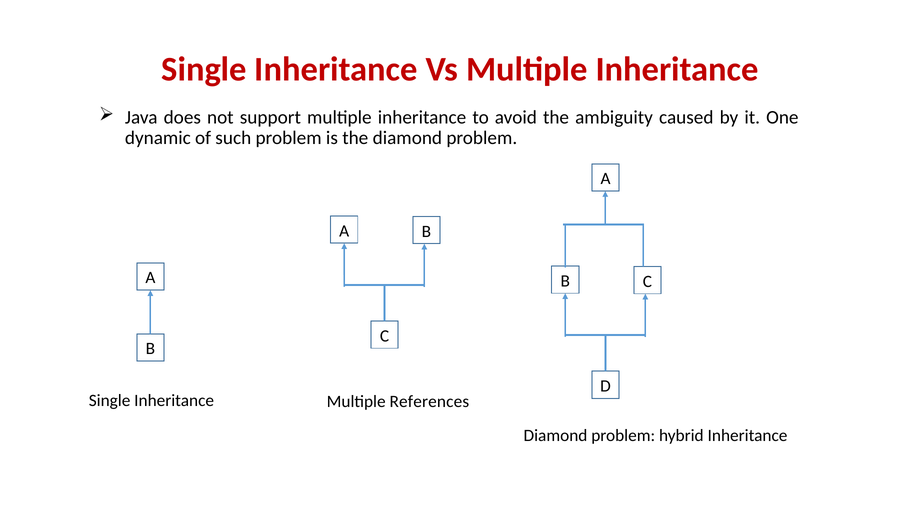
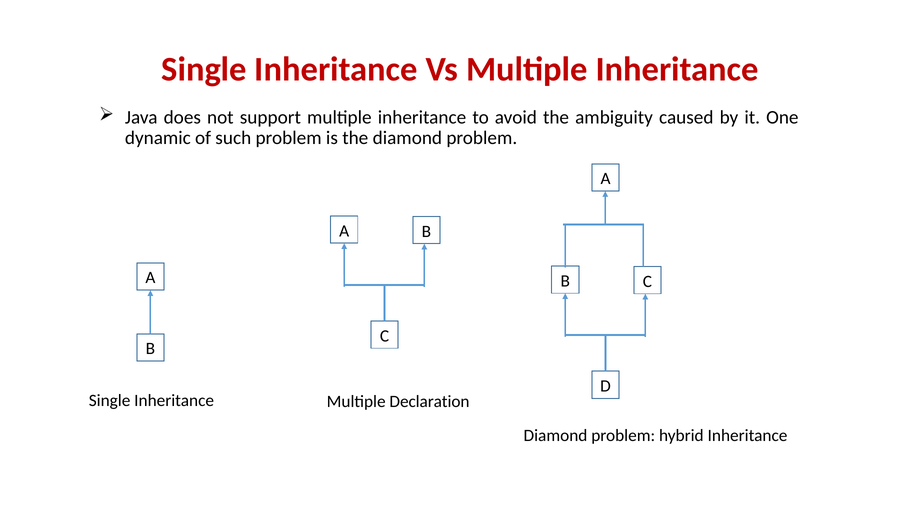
References: References -> Declaration
